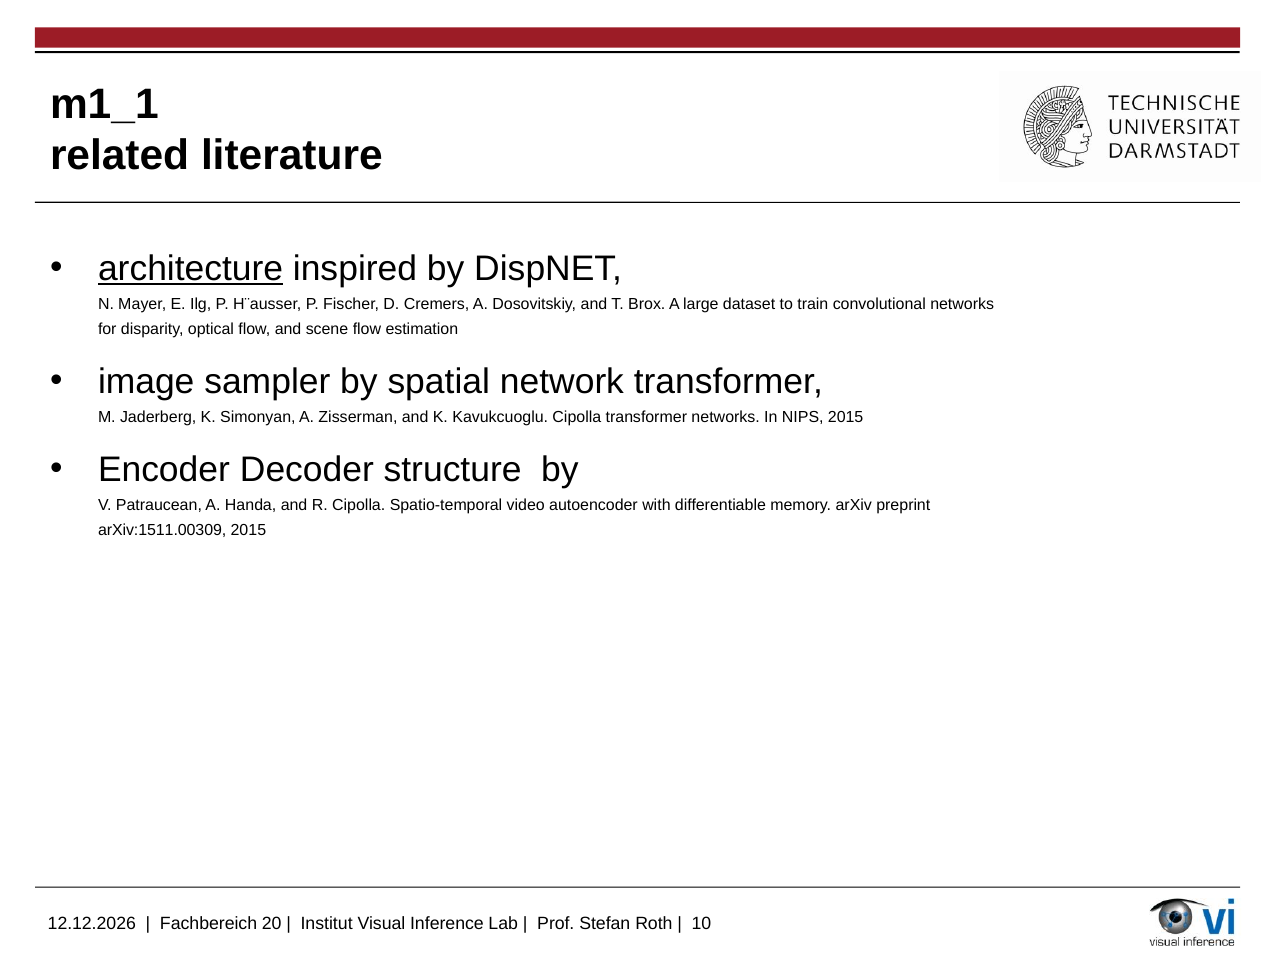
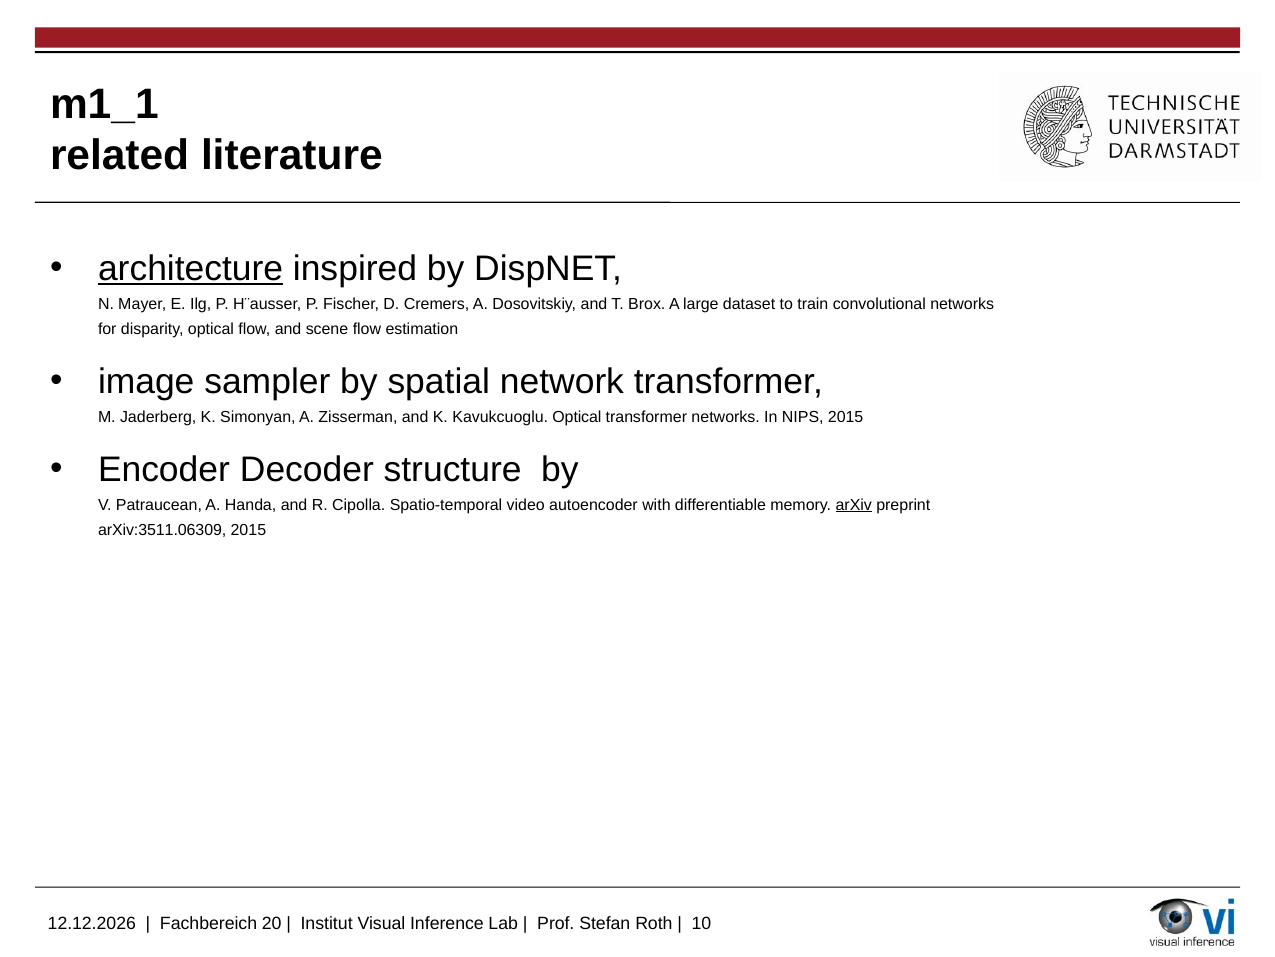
Kavukcuoglu Cipolla: Cipolla -> Optical
arXiv underline: none -> present
arXiv:1511.00309: arXiv:1511.00309 -> arXiv:3511.06309
